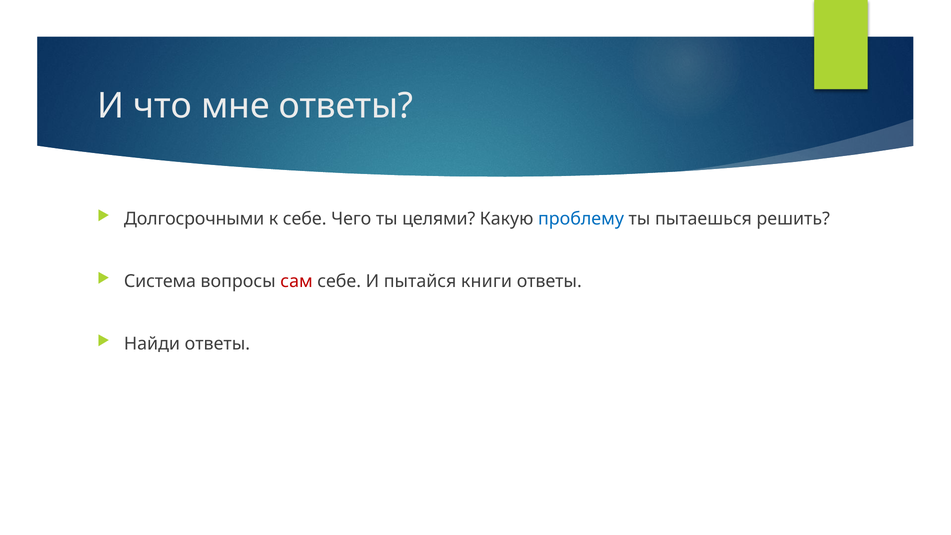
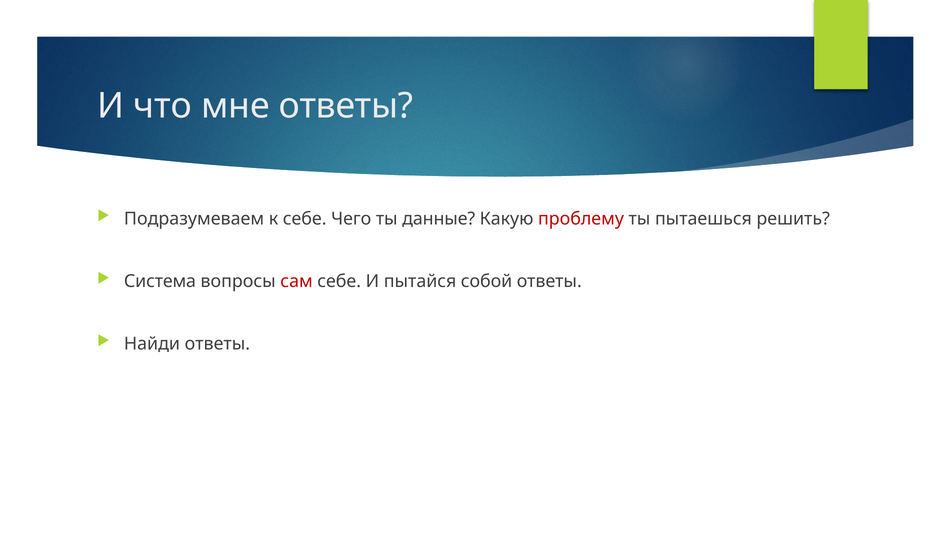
Долгосрочными: Долгосрочными -> Подразумеваем
целями: целями -> данные
проблему colour: blue -> red
книги: книги -> собой
